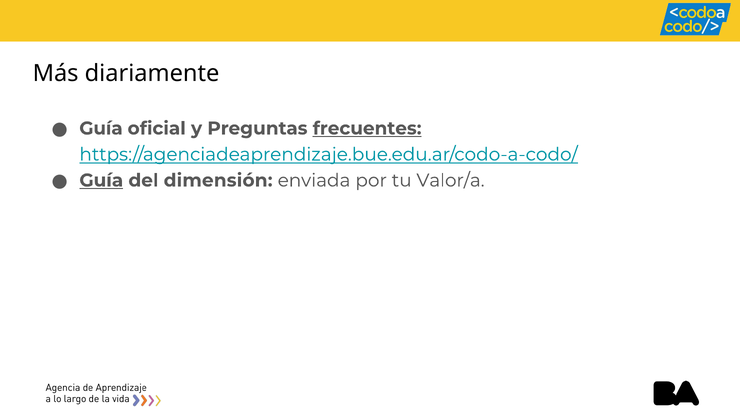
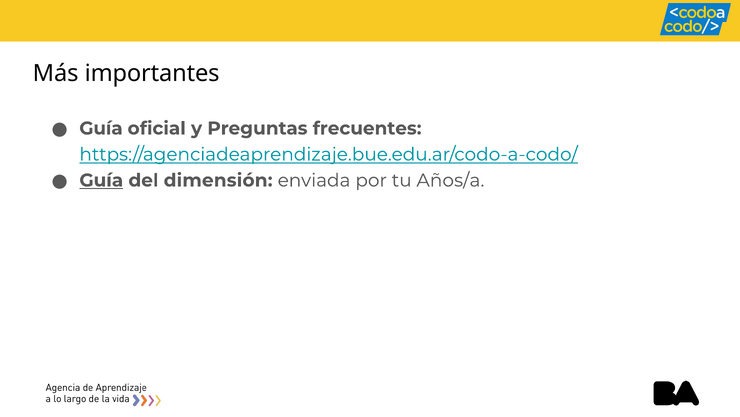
diariamente: diariamente -> importantes
frecuentes underline: present -> none
Valor/a: Valor/a -> Años/a
